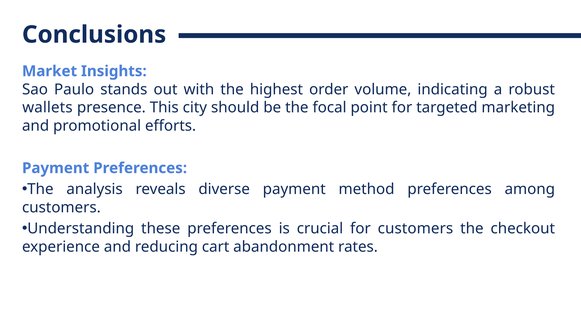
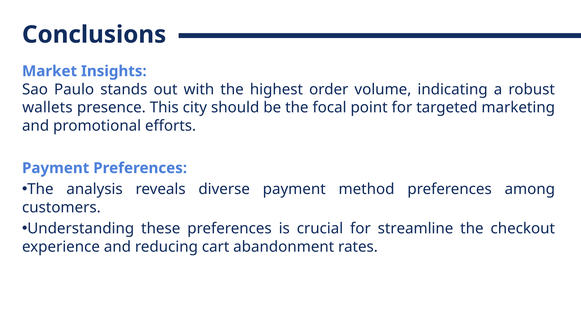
for customers: customers -> streamline
